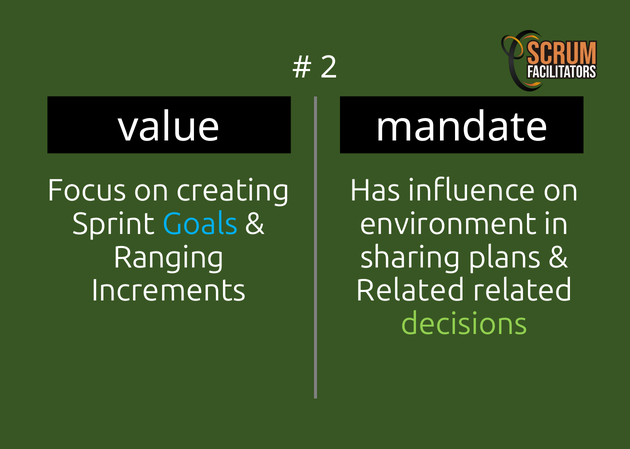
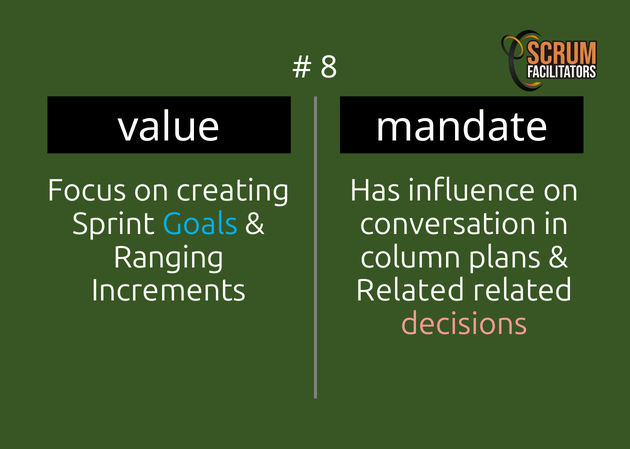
2: 2 -> 8
environment: environment -> conversation
sharing: sharing -> column
decisions colour: light green -> pink
